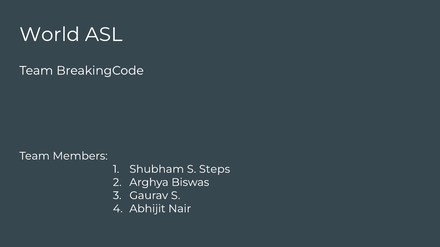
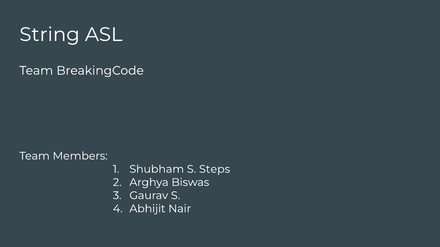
World: World -> String
